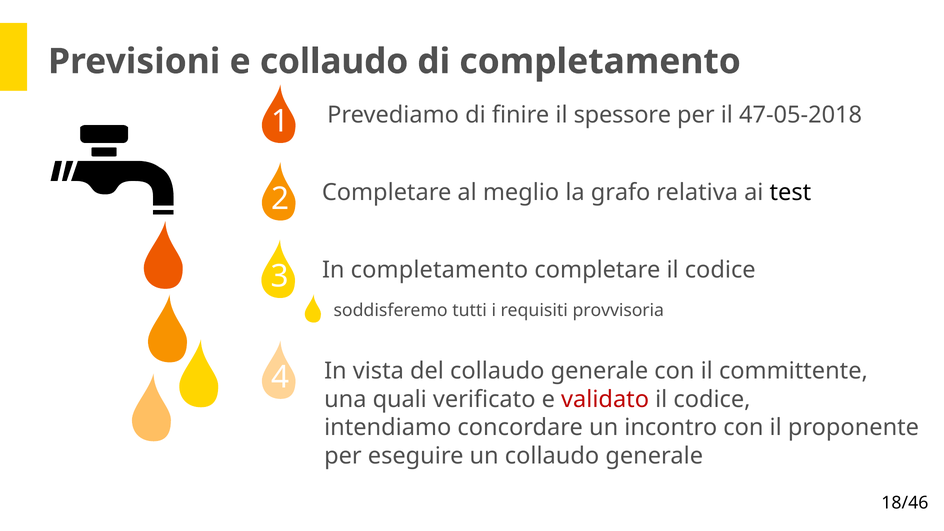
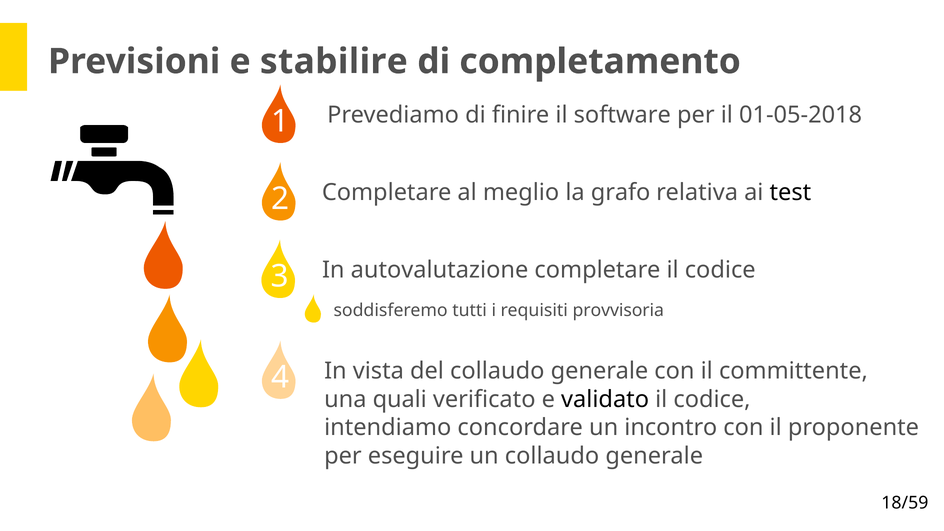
e collaudo: collaudo -> stabilire
spessore: spessore -> software
47-05-2018: 47-05-2018 -> 01-05-2018
In completamento: completamento -> autovalutazione
validato colour: red -> black
18/46: 18/46 -> 18/59
